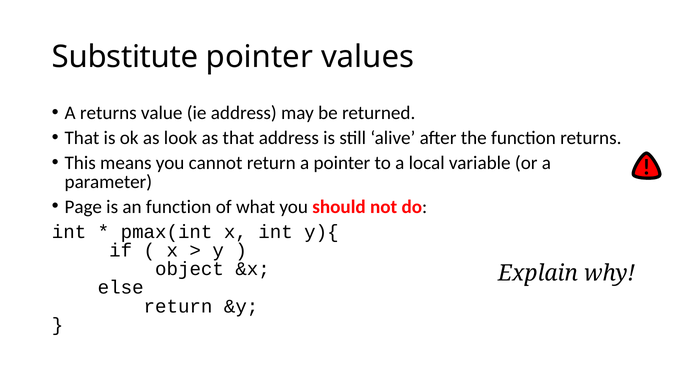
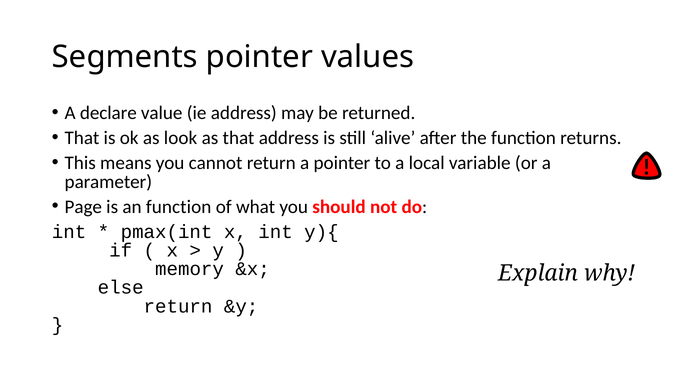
Substitute: Substitute -> Segments
A returns: returns -> declare
object: object -> memory
